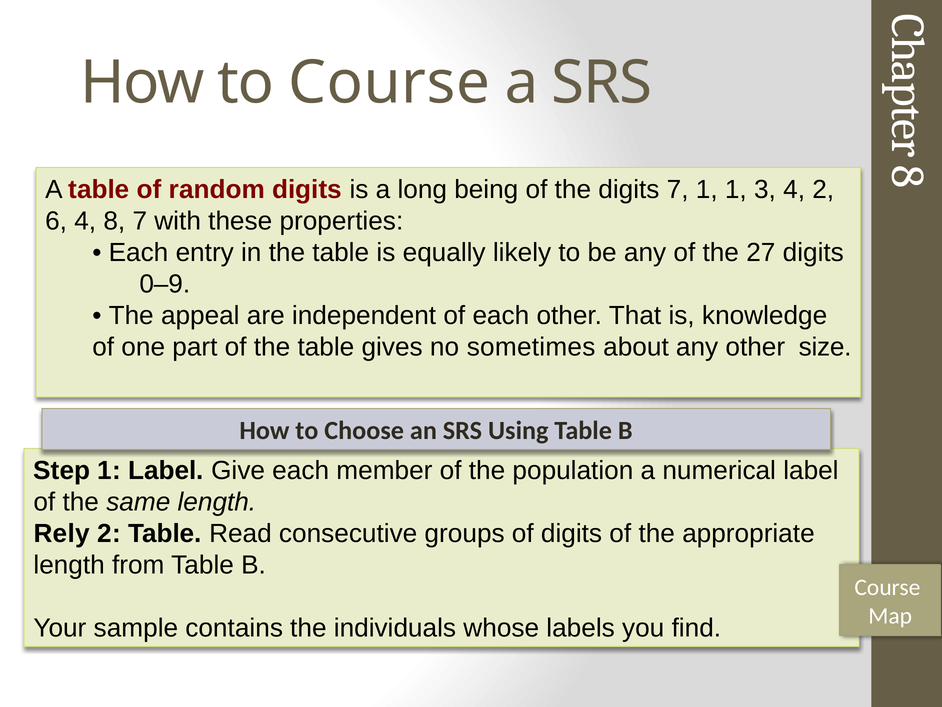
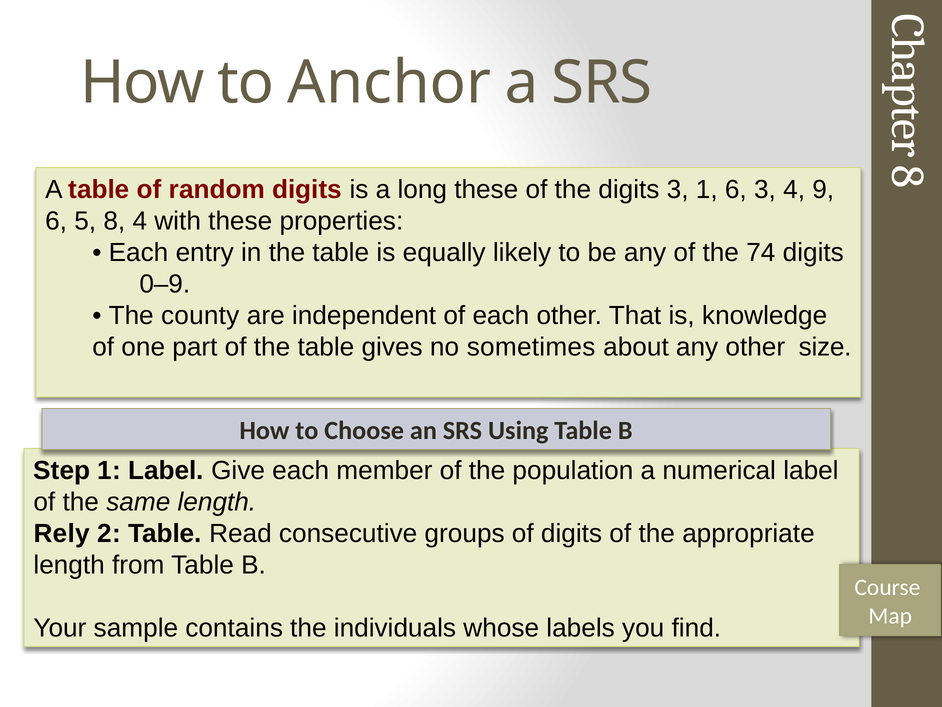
to Course: Course -> Anchor
long being: being -> these
digits 7: 7 -> 3
1 1: 1 -> 6
4 2: 2 -> 9
6 4: 4 -> 5
8 7: 7 -> 4
27: 27 -> 74
appeal: appeal -> county
